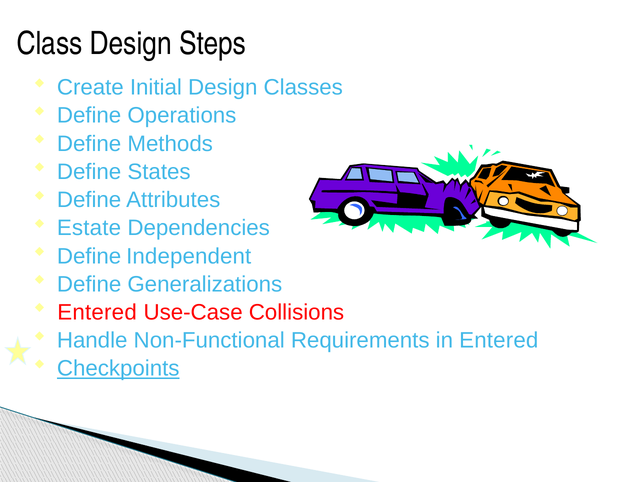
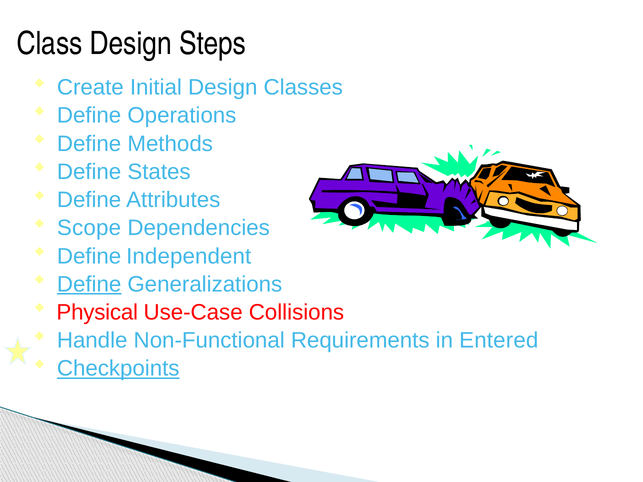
Estate: Estate -> Scope
Define at (89, 284) underline: none -> present
Entered at (97, 313): Entered -> Physical
